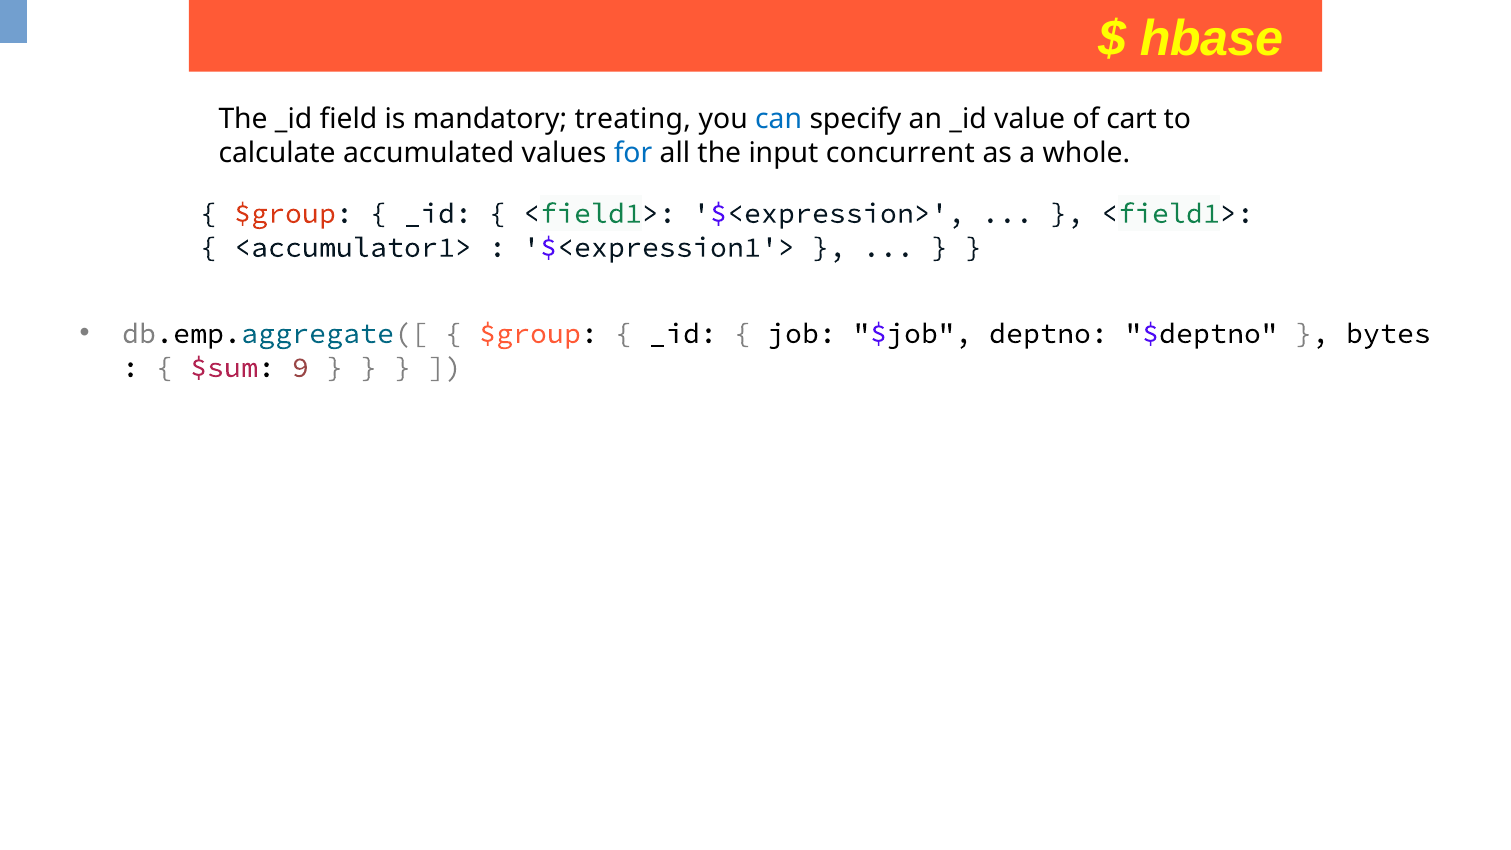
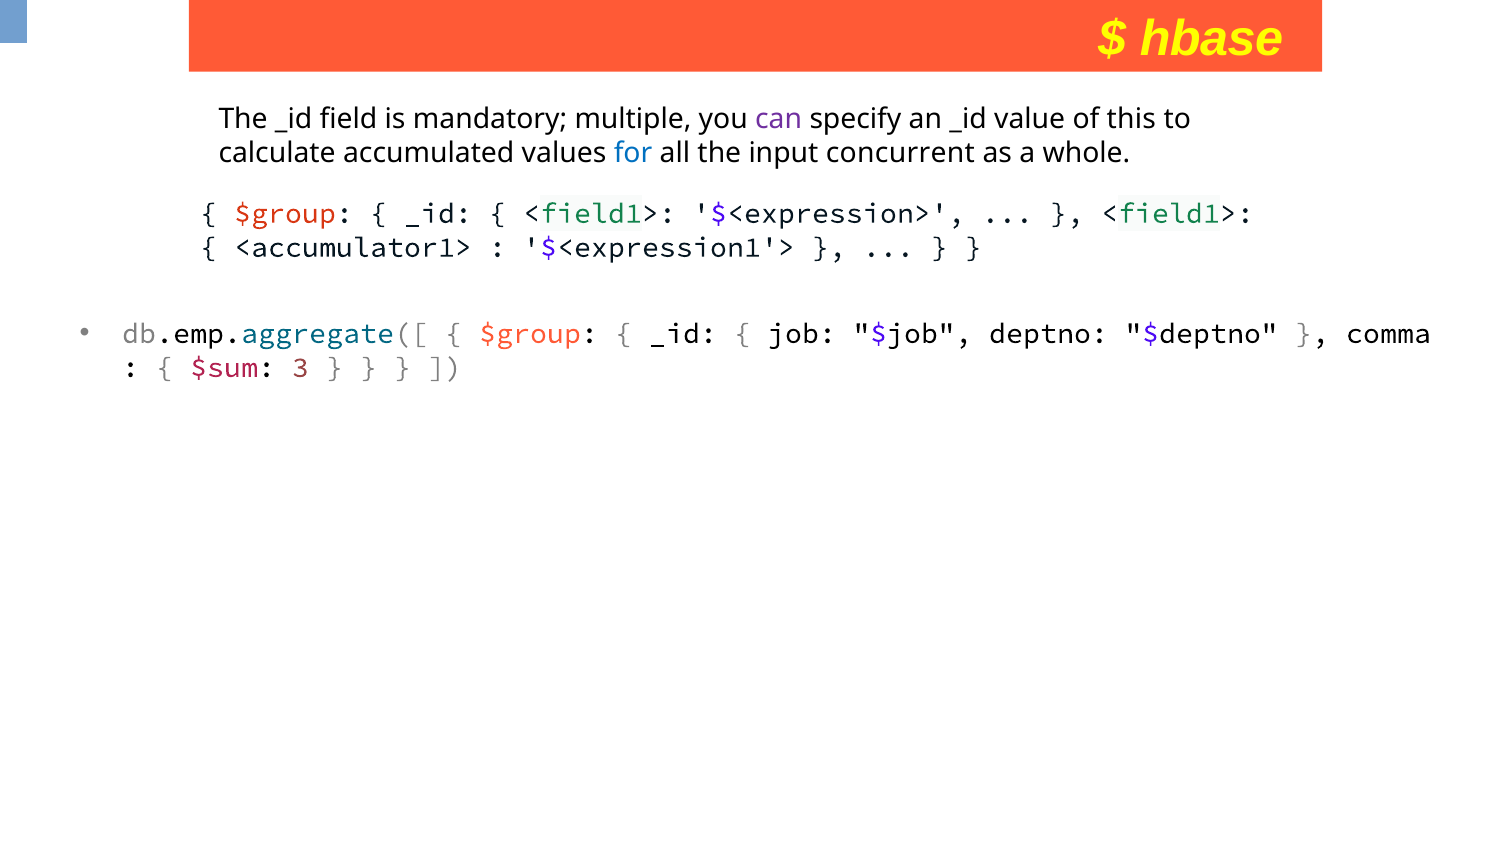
treating: treating -> multiple
can colour: blue -> purple
cart: cart -> this
bytes: bytes -> comma
9: 9 -> 3
